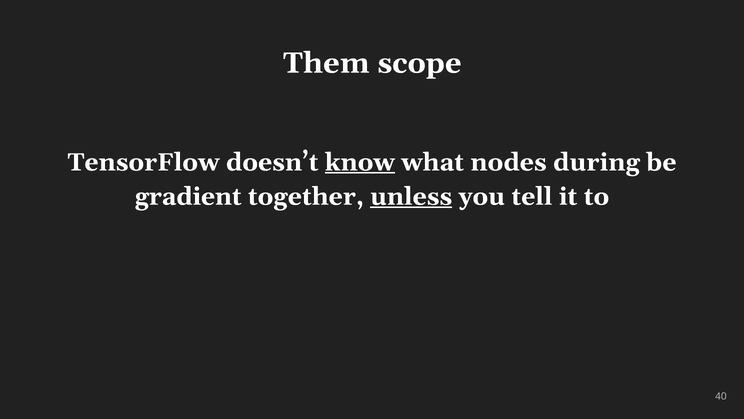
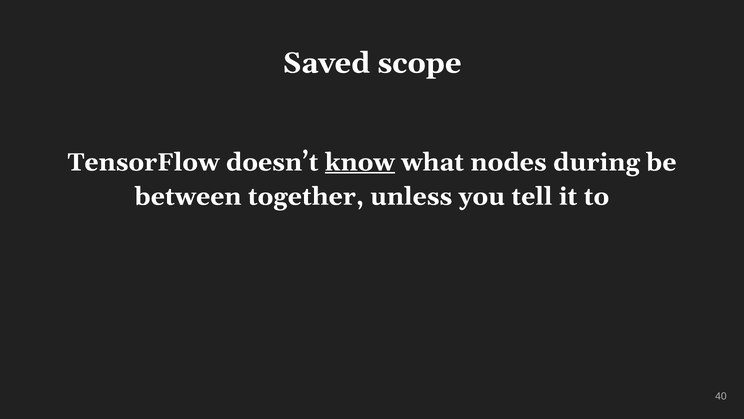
Them: Them -> Saved
gradient: gradient -> between
unless underline: present -> none
